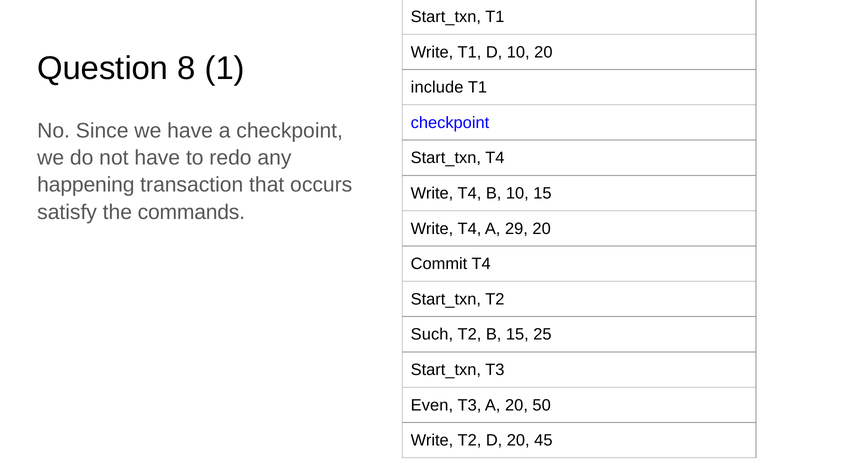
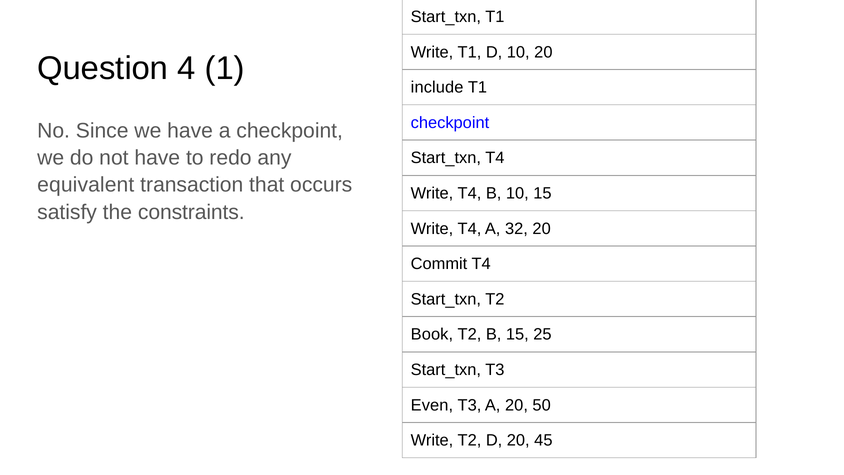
8: 8 -> 4
happening: happening -> equivalent
commands: commands -> constraints
29: 29 -> 32
Such: Such -> Book
